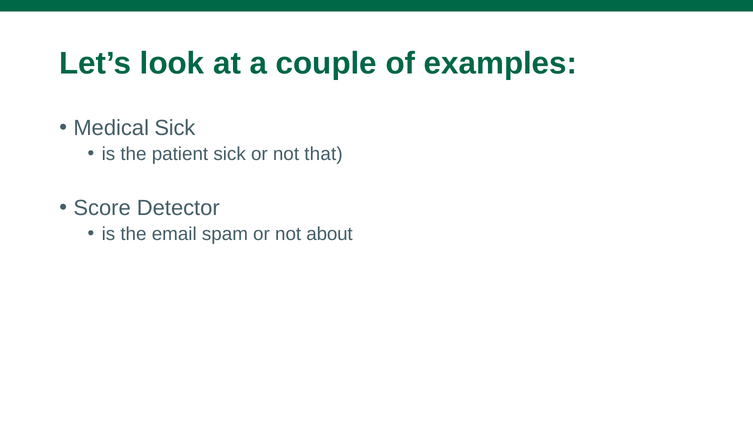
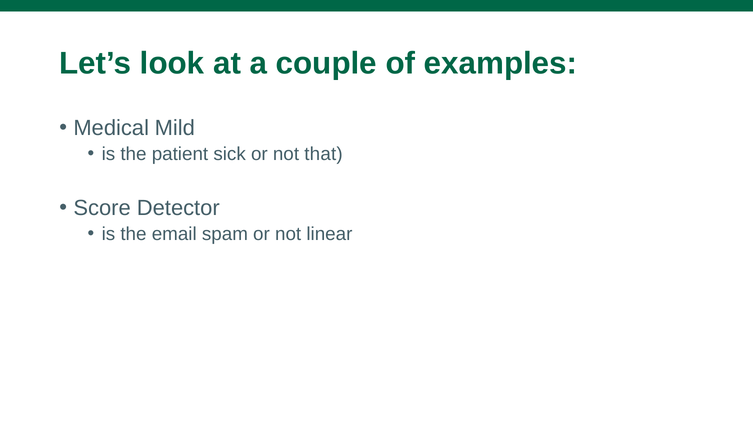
Medical Sick: Sick -> Mild
about: about -> linear
